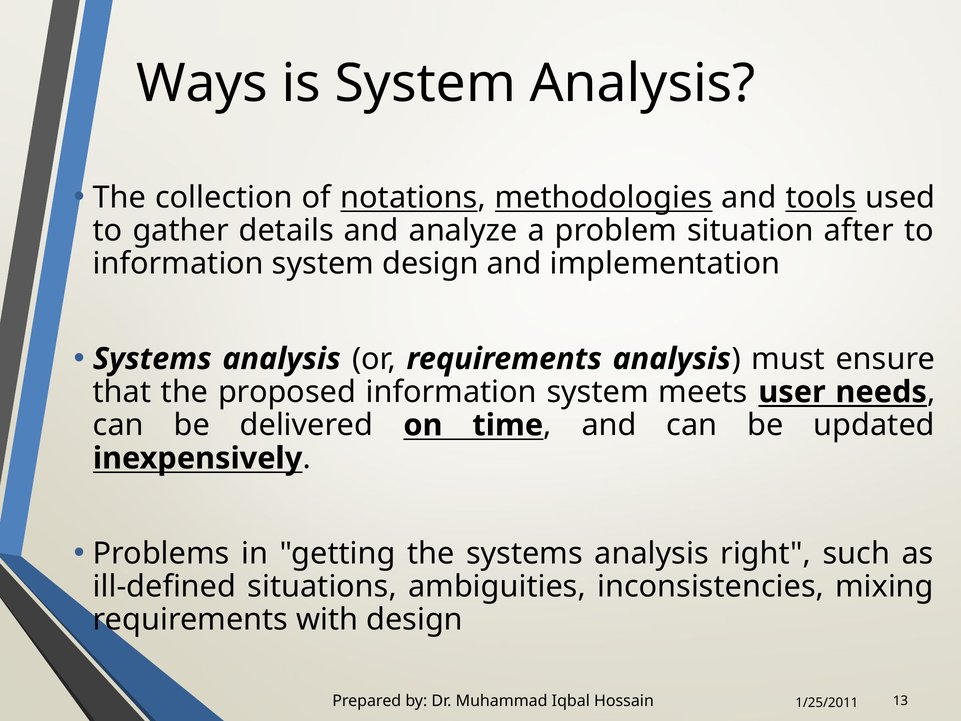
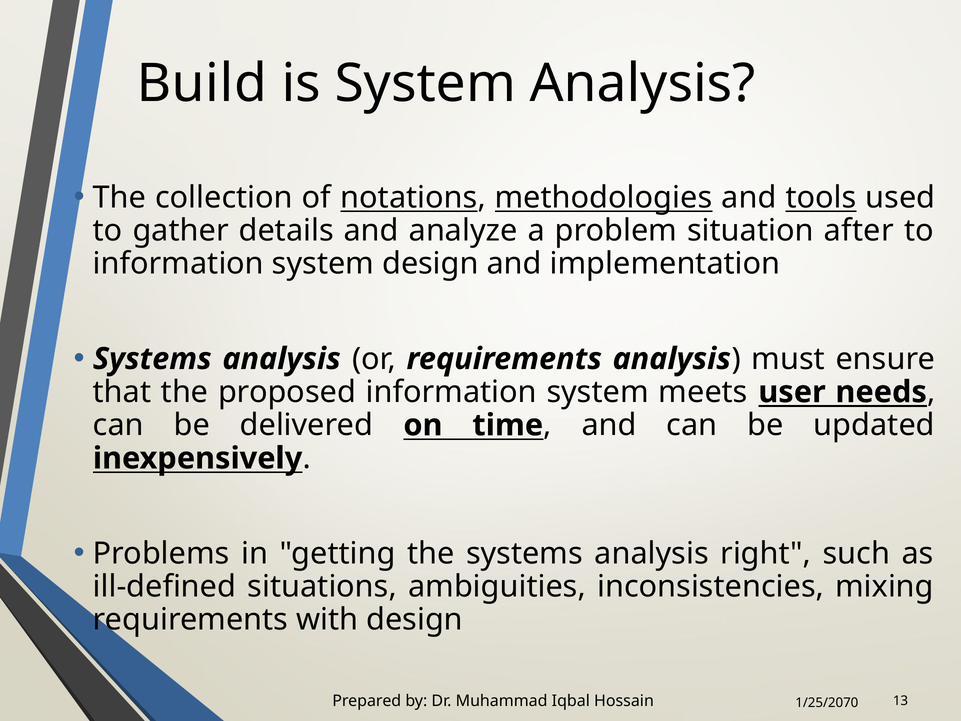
Ways: Ways -> Build
1/25/2011: 1/25/2011 -> 1/25/2070
